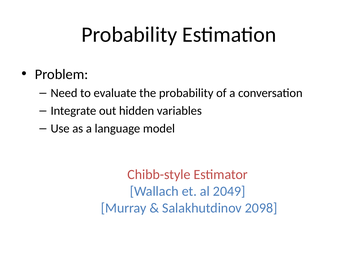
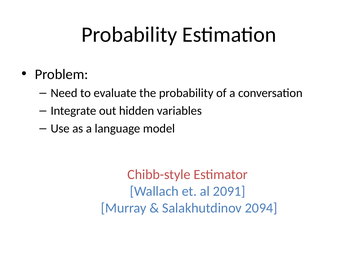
2049: 2049 -> 2091
2098: 2098 -> 2094
